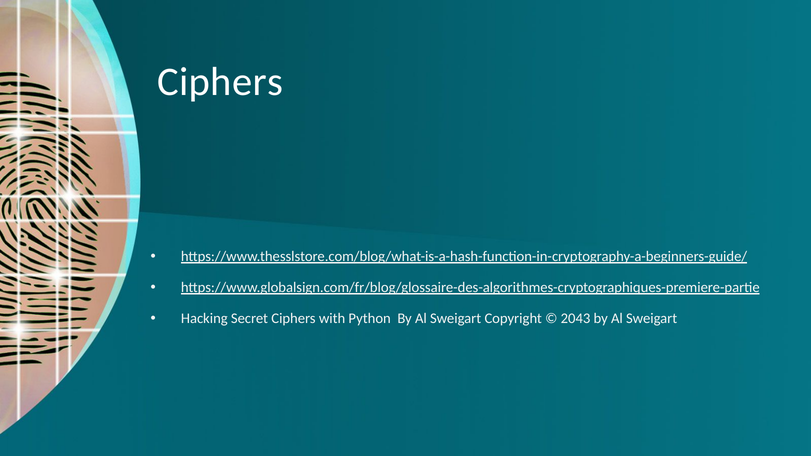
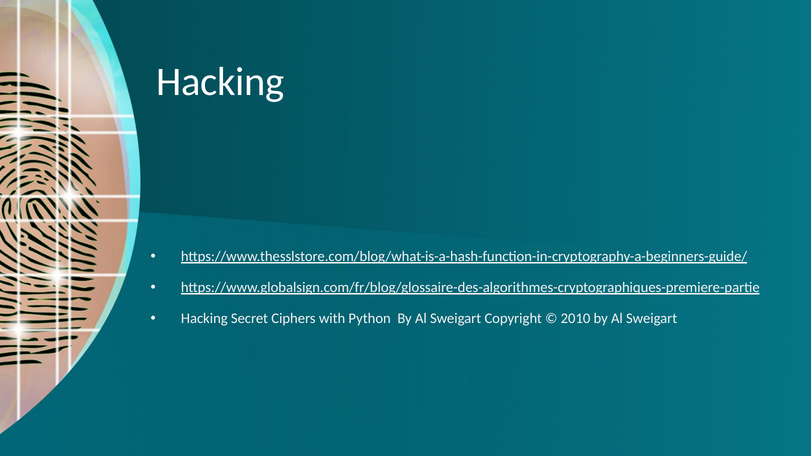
Ciphers at (220, 82): Ciphers -> Hacking
2043: 2043 -> 2010
